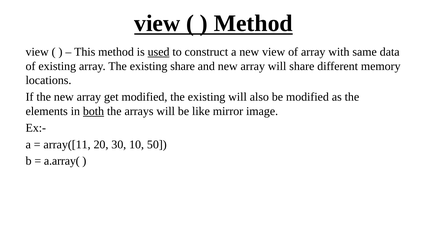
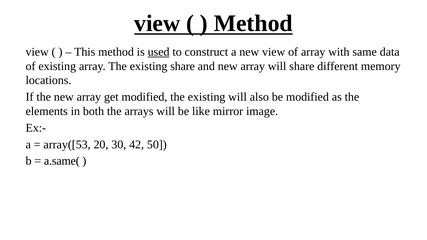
both underline: present -> none
array([11: array([11 -> array([53
10: 10 -> 42
a.array(: a.array( -> a.same(
